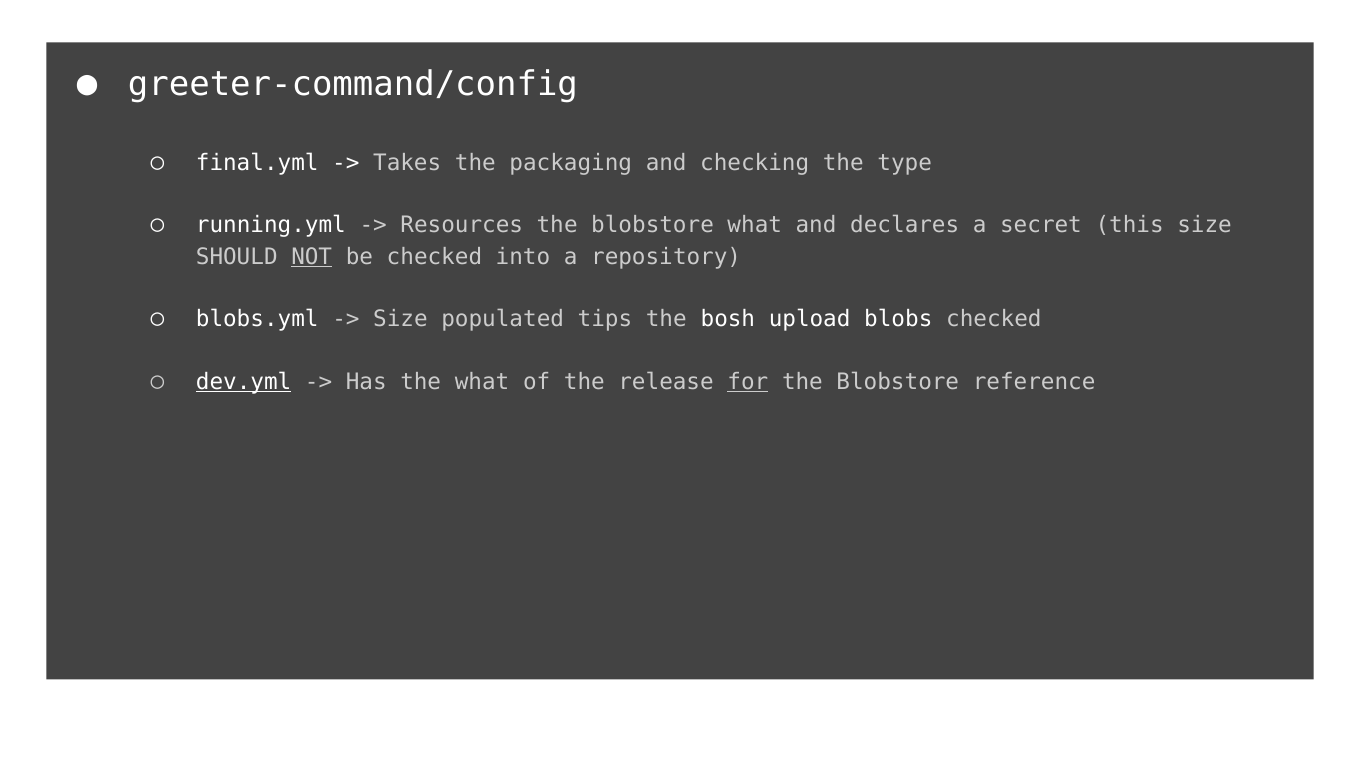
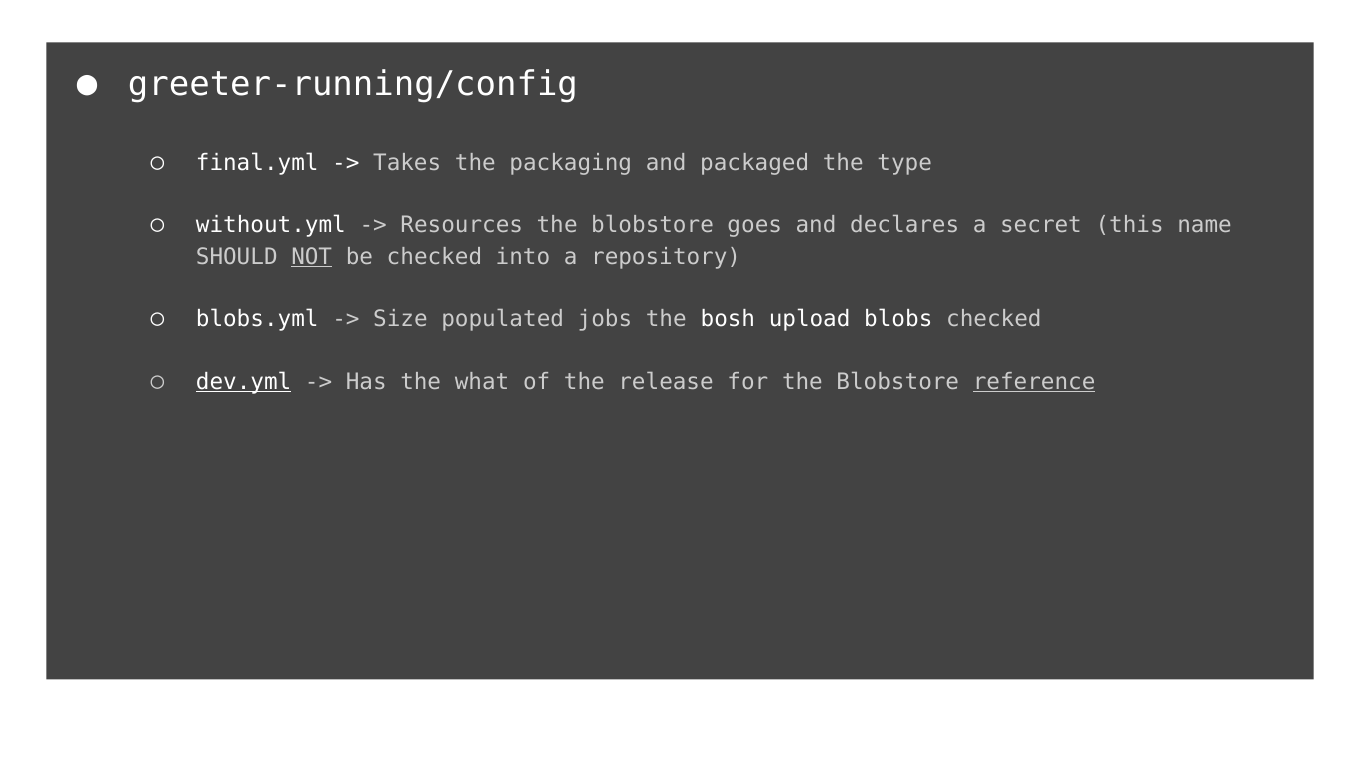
greeter-command/config: greeter-command/config -> greeter-running/config
checking: checking -> packaged
running.yml: running.yml -> without.yml
blobstore what: what -> goes
this size: size -> name
tips: tips -> jobs
for underline: present -> none
reference underline: none -> present
